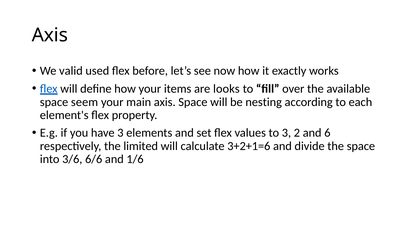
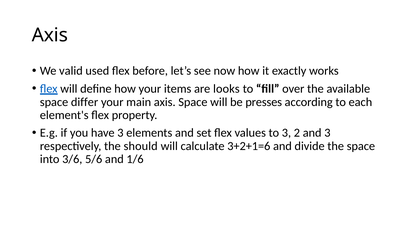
seem: seem -> differ
nesting: nesting -> presses
and 6: 6 -> 3
limited: limited -> should
6/6: 6/6 -> 5/6
